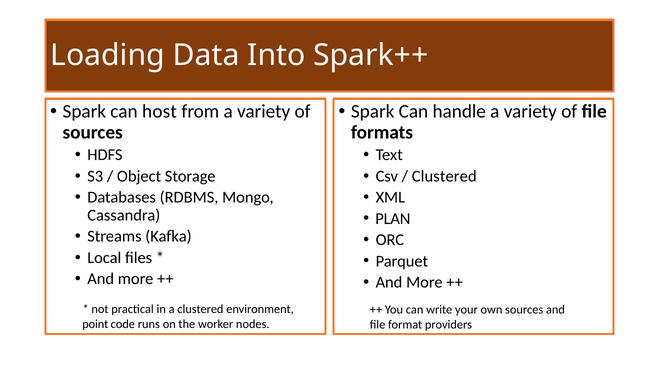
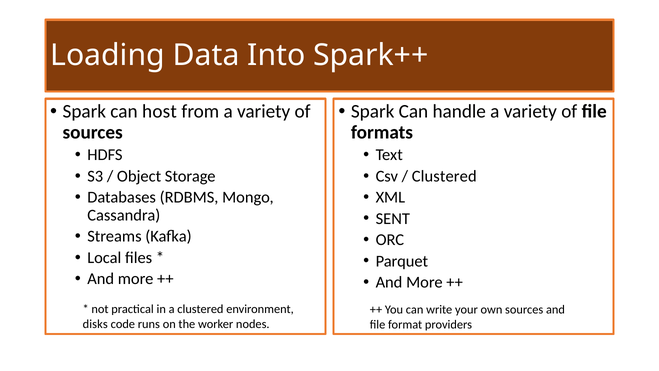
PLAN: PLAN -> SENT
point: point -> disks
